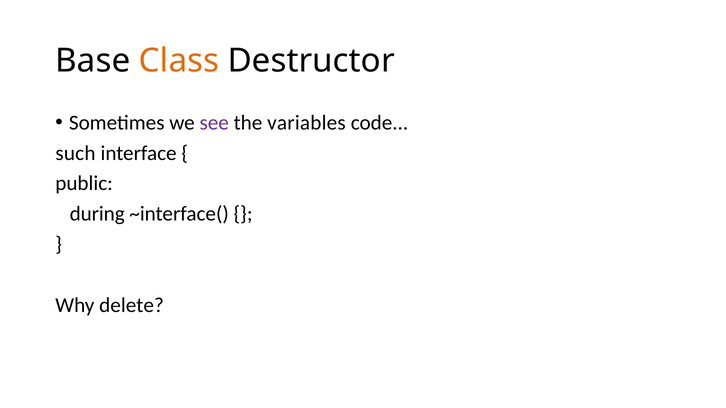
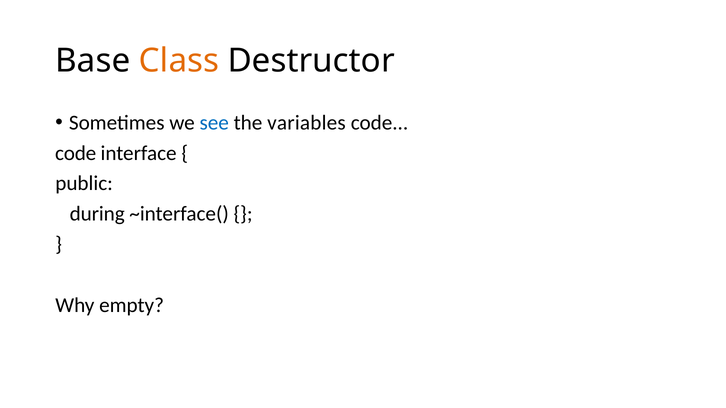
see colour: purple -> blue
such at (75, 153): such -> code
delete: delete -> empty
